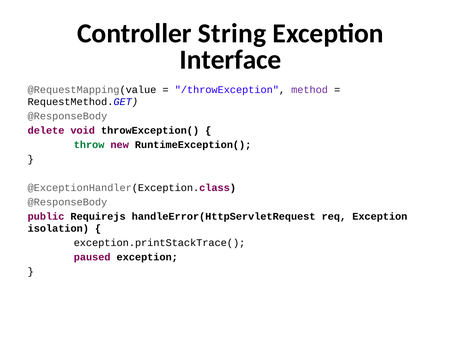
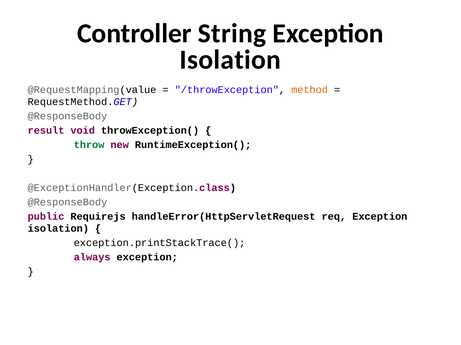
Interface at (231, 60): Interface -> Isolation
method colour: purple -> orange
delete: delete -> result
paused: paused -> always
